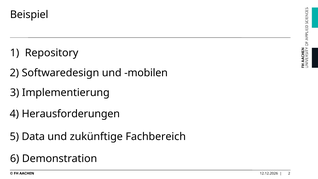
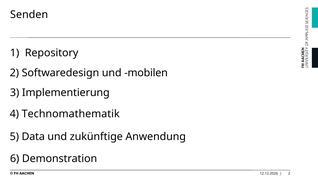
Beispiel: Beispiel -> Senden
Herausforderungen: Herausforderungen -> Technomathematik
Fachbereich: Fachbereich -> Anwendung
